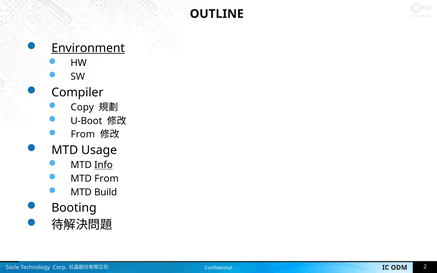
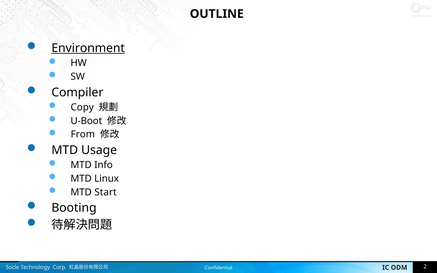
Info underline: present -> none
MTD From: From -> Linux
Build: Build -> Start
